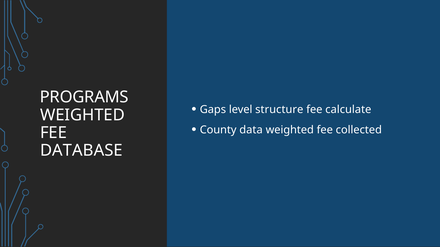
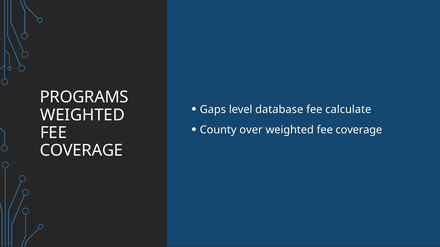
structure: structure -> database
data: data -> over
collected at (359, 130): collected -> coverage
DATABASE at (81, 151): DATABASE -> COVERAGE
